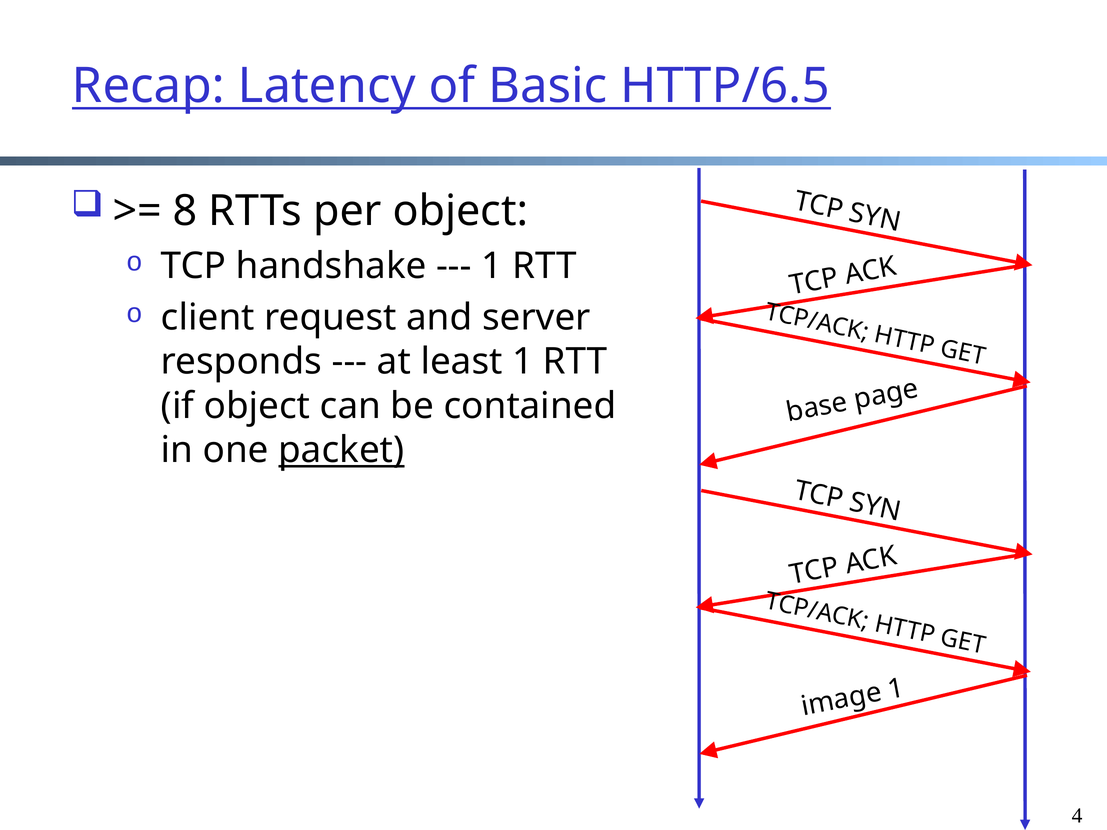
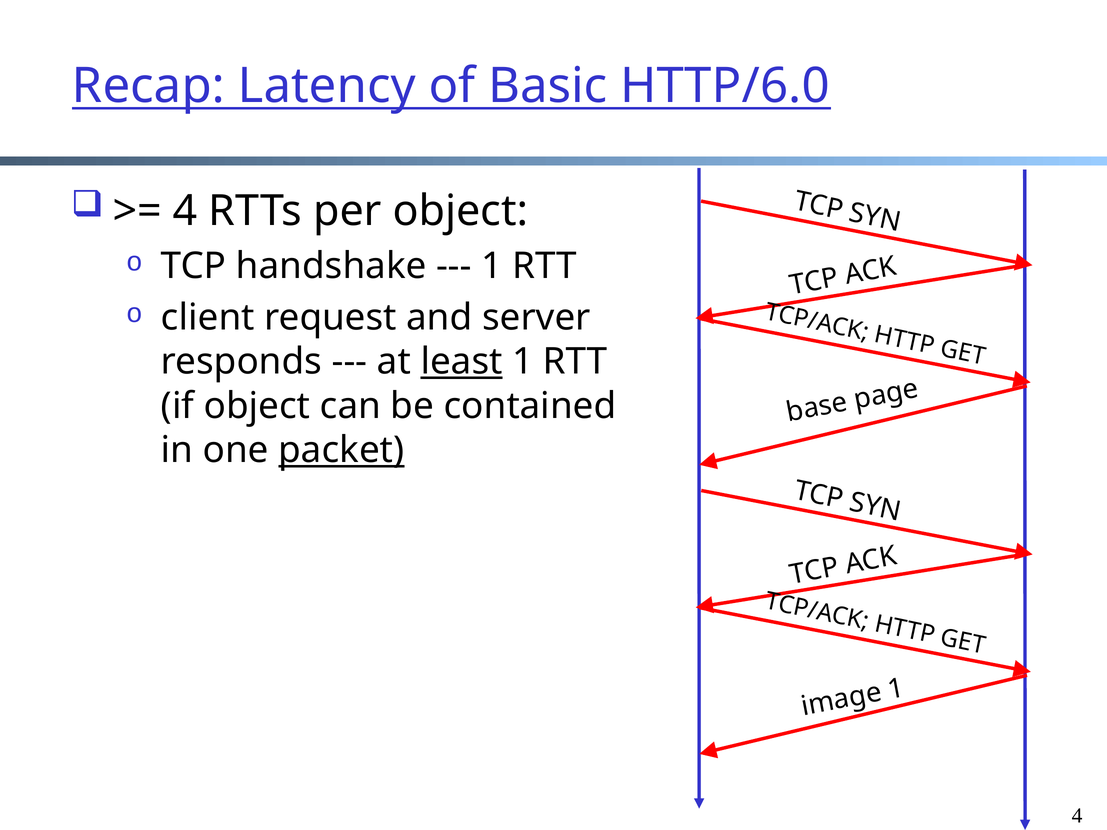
HTTP/6.5: HTTP/6.5 -> HTTP/6.0
8 at (185, 211): 8 -> 4
least underline: none -> present
